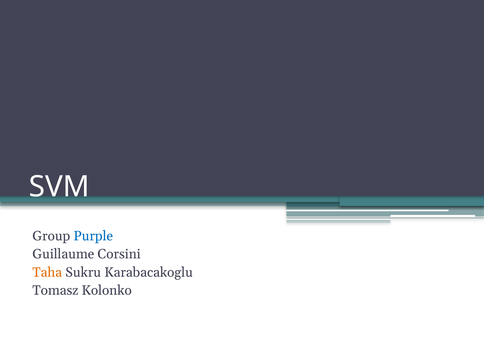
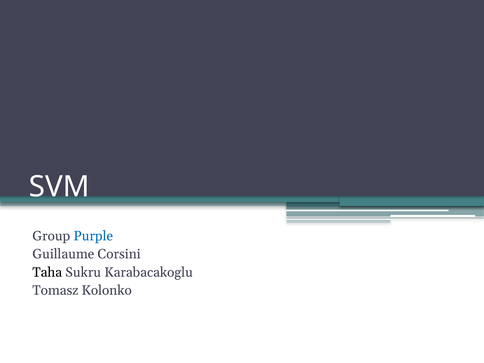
Taha colour: orange -> black
